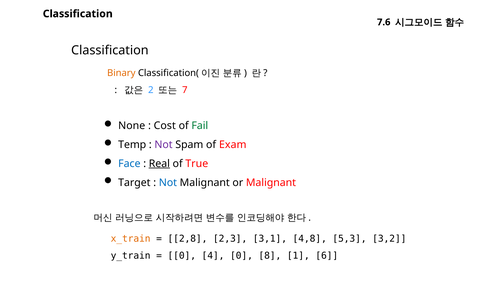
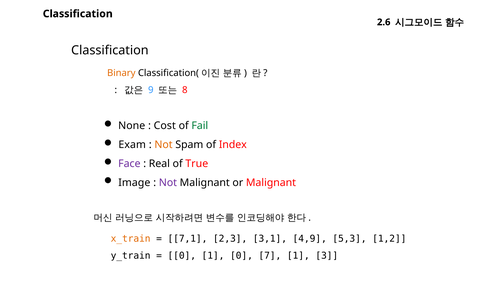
7.6: 7.6 -> 2.6
2: 2 -> 9
7: 7 -> 8
Temp: Temp -> Exam
Not at (164, 144) colour: purple -> orange
Exam: Exam -> Index
Face colour: blue -> purple
Real underline: present -> none
Target: Target -> Image
Not at (168, 182) colour: blue -> purple
2,8: 2,8 -> 7,1
4,8: 4,8 -> 4,9
3,2: 3,2 -> 1,2
0 4: 4 -> 1
8: 8 -> 7
6: 6 -> 3
